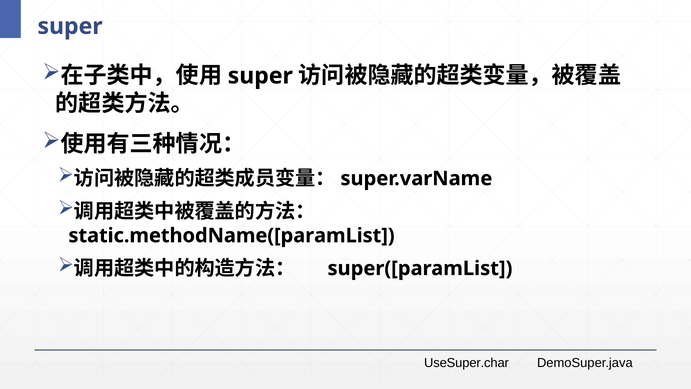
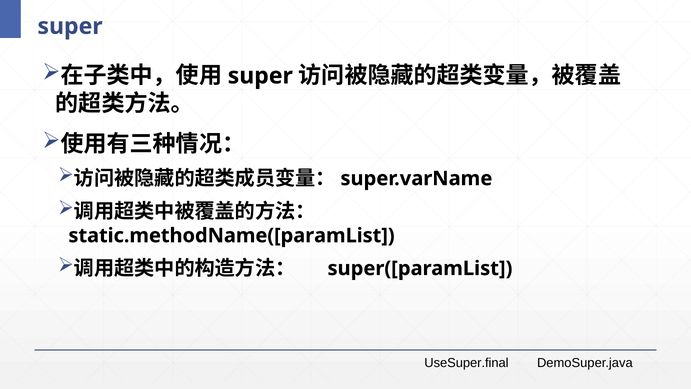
UseSuper.char: UseSuper.char -> UseSuper.final
